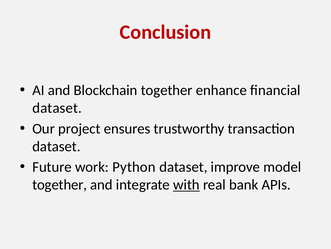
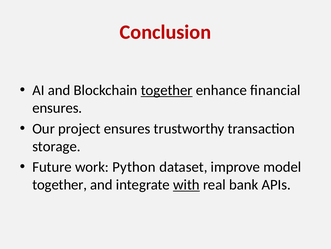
together at (167, 90) underline: none -> present
dataset at (57, 108): dataset -> ensures
dataset at (56, 146): dataset -> storage
